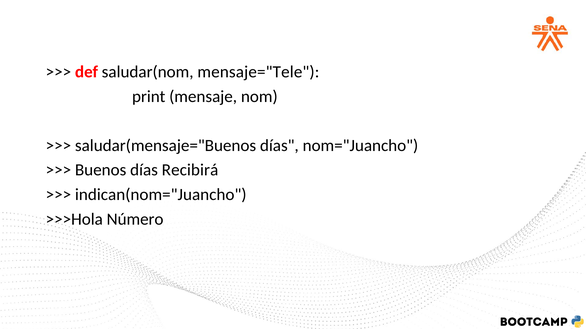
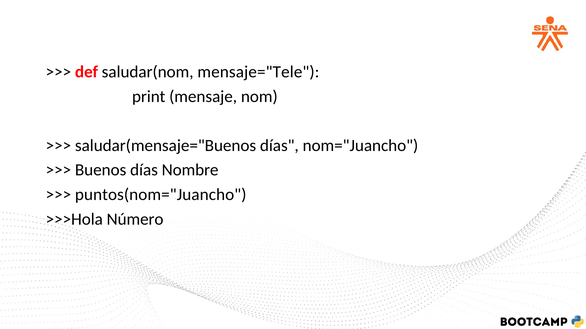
Recibirá: Recibirá -> Nombre
indican(nom="Juancho: indican(nom="Juancho -> puntos(nom="Juancho
